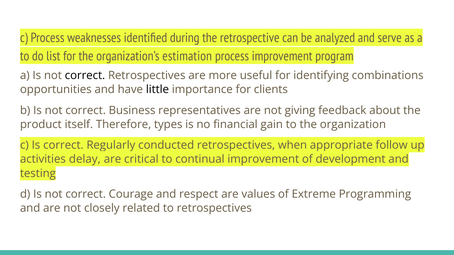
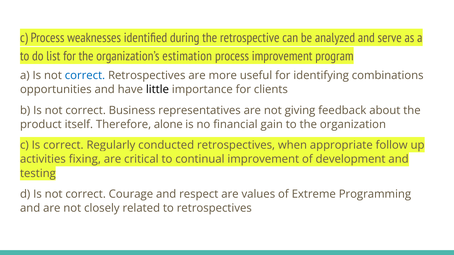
correct at (85, 75) colour: black -> blue
types: types -> alone
delay: delay -> fixing
